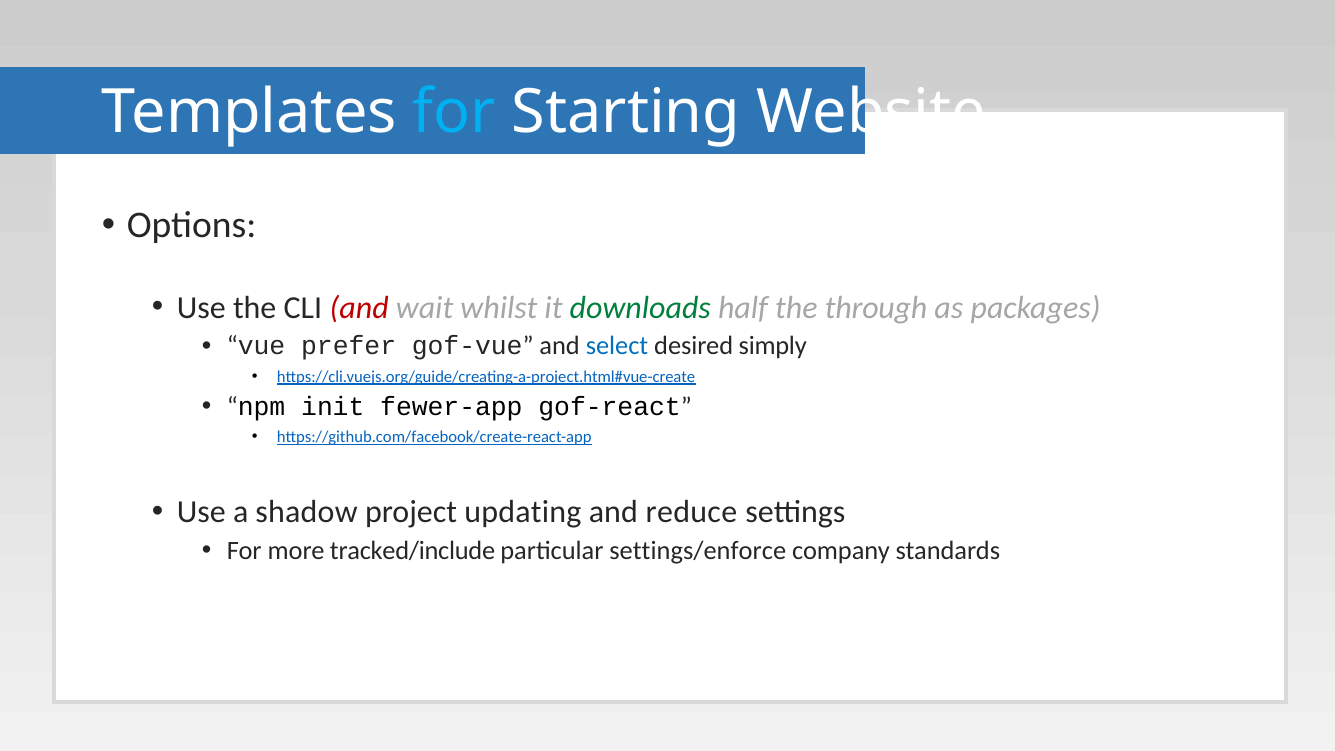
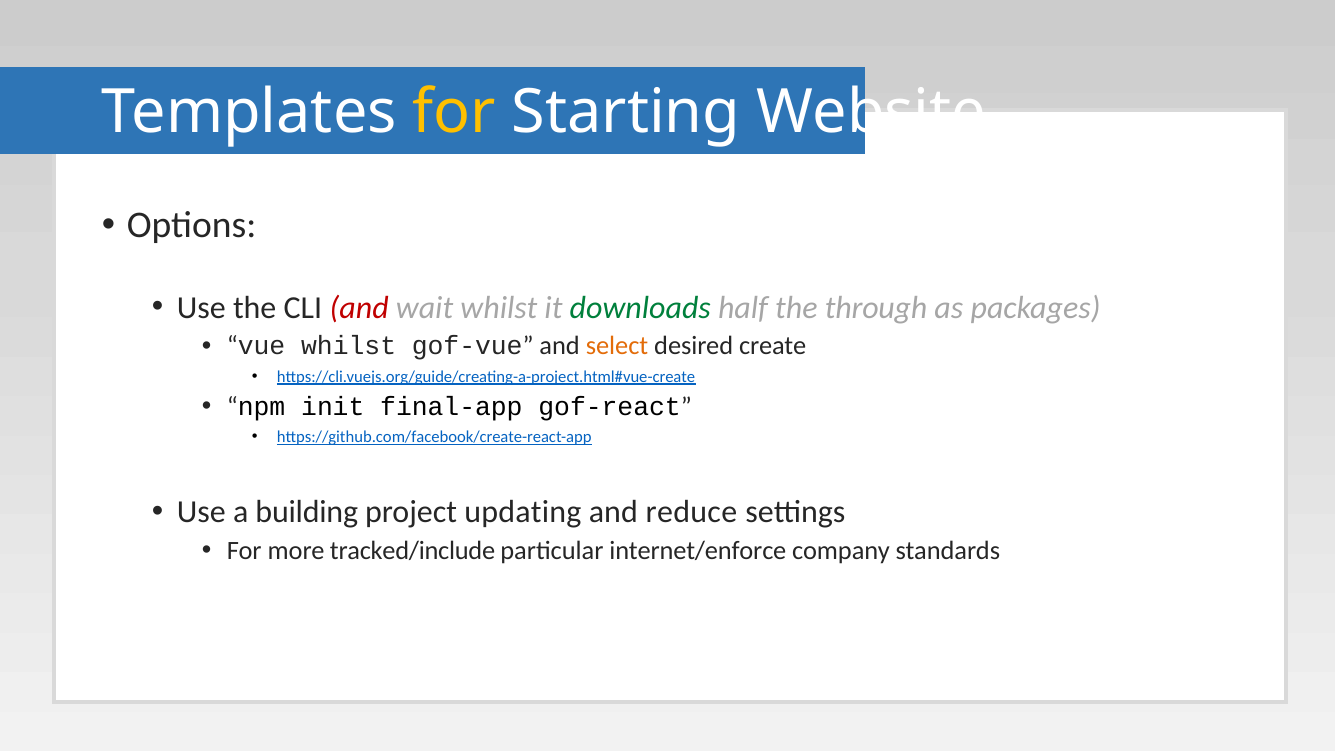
for at (454, 112) colour: light blue -> yellow
vue prefer: prefer -> whilst
select colour: blue -> orange
simply: simply -> create
fewer-app: fewer-app -> final-app
shadow: shadow -> building
settings/enforce: settings/enforce -> internet/enforce
